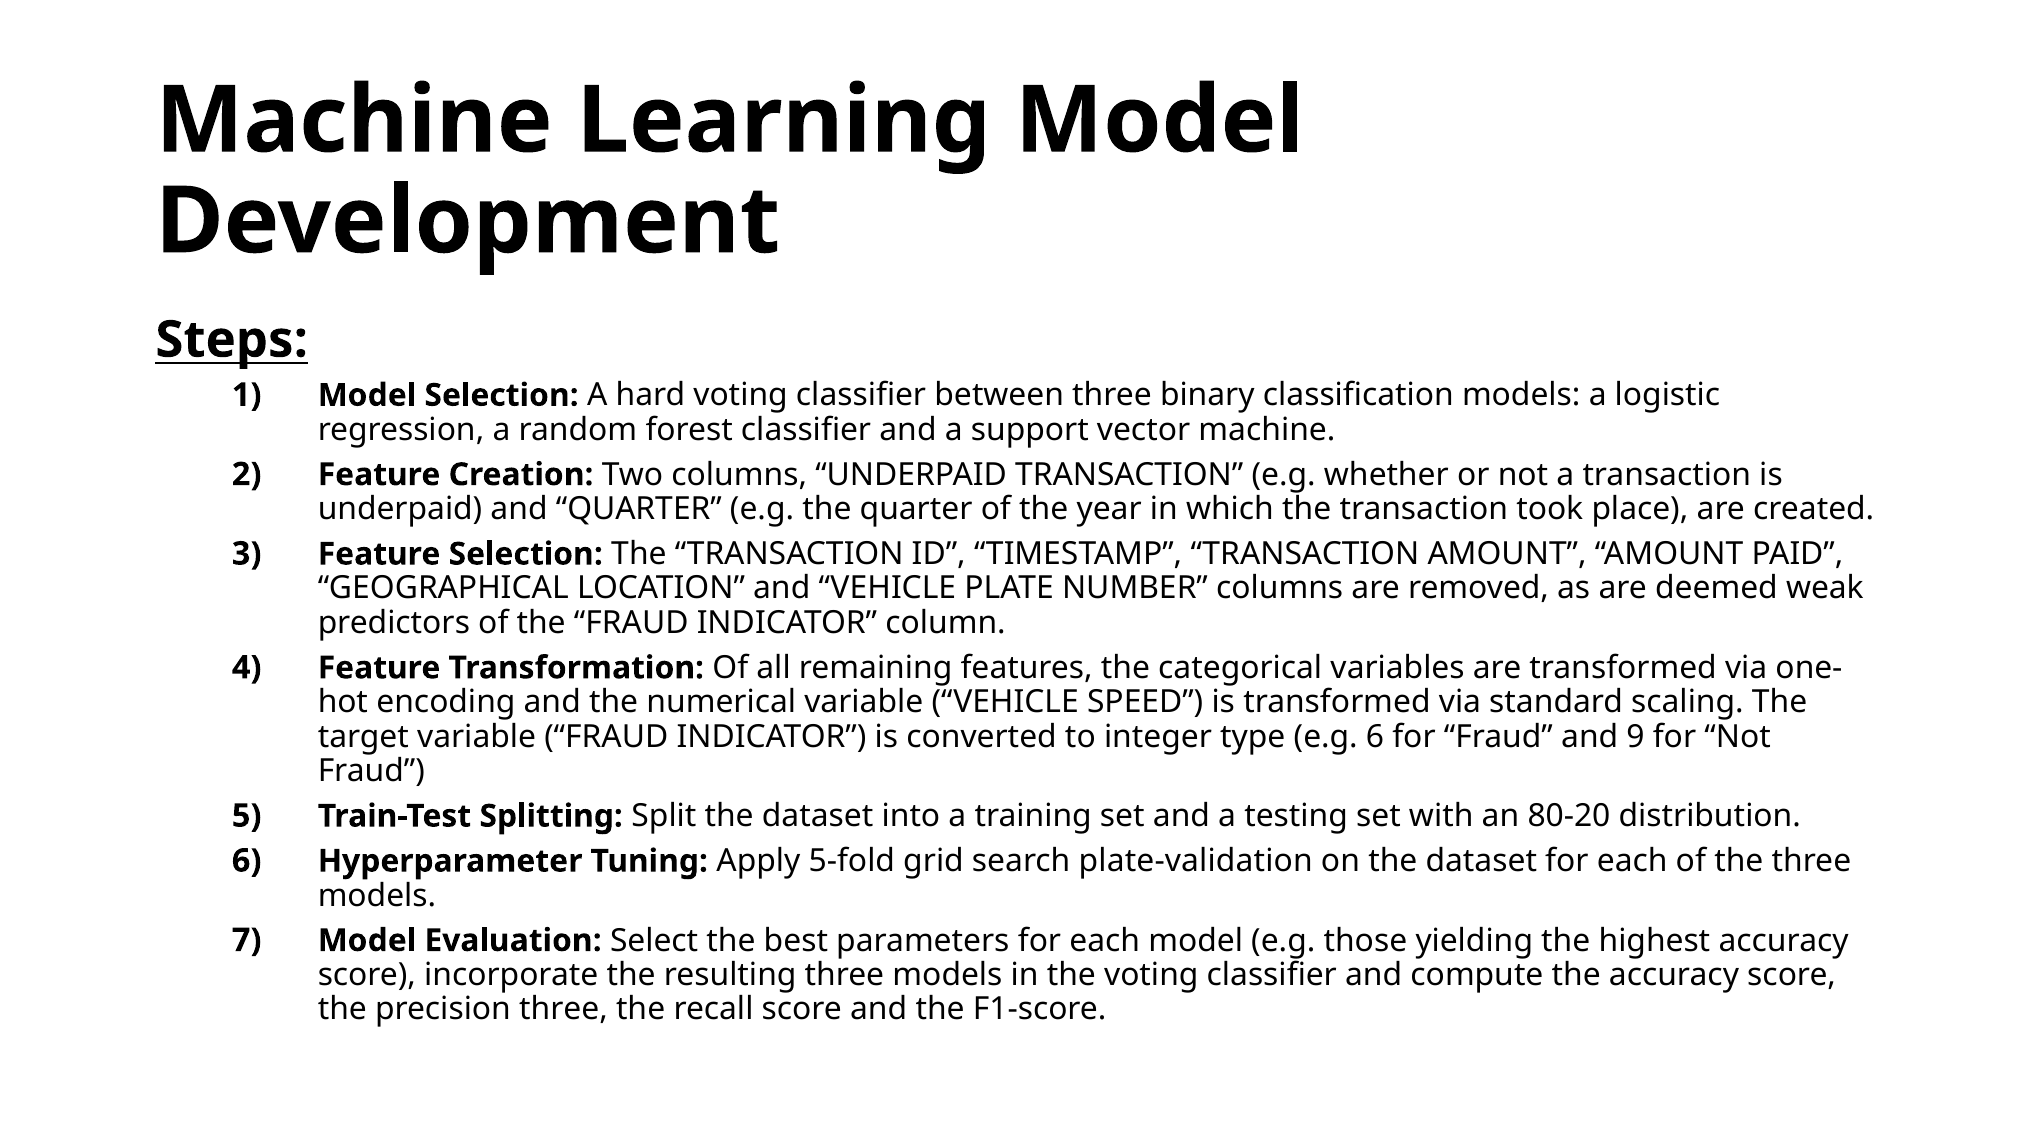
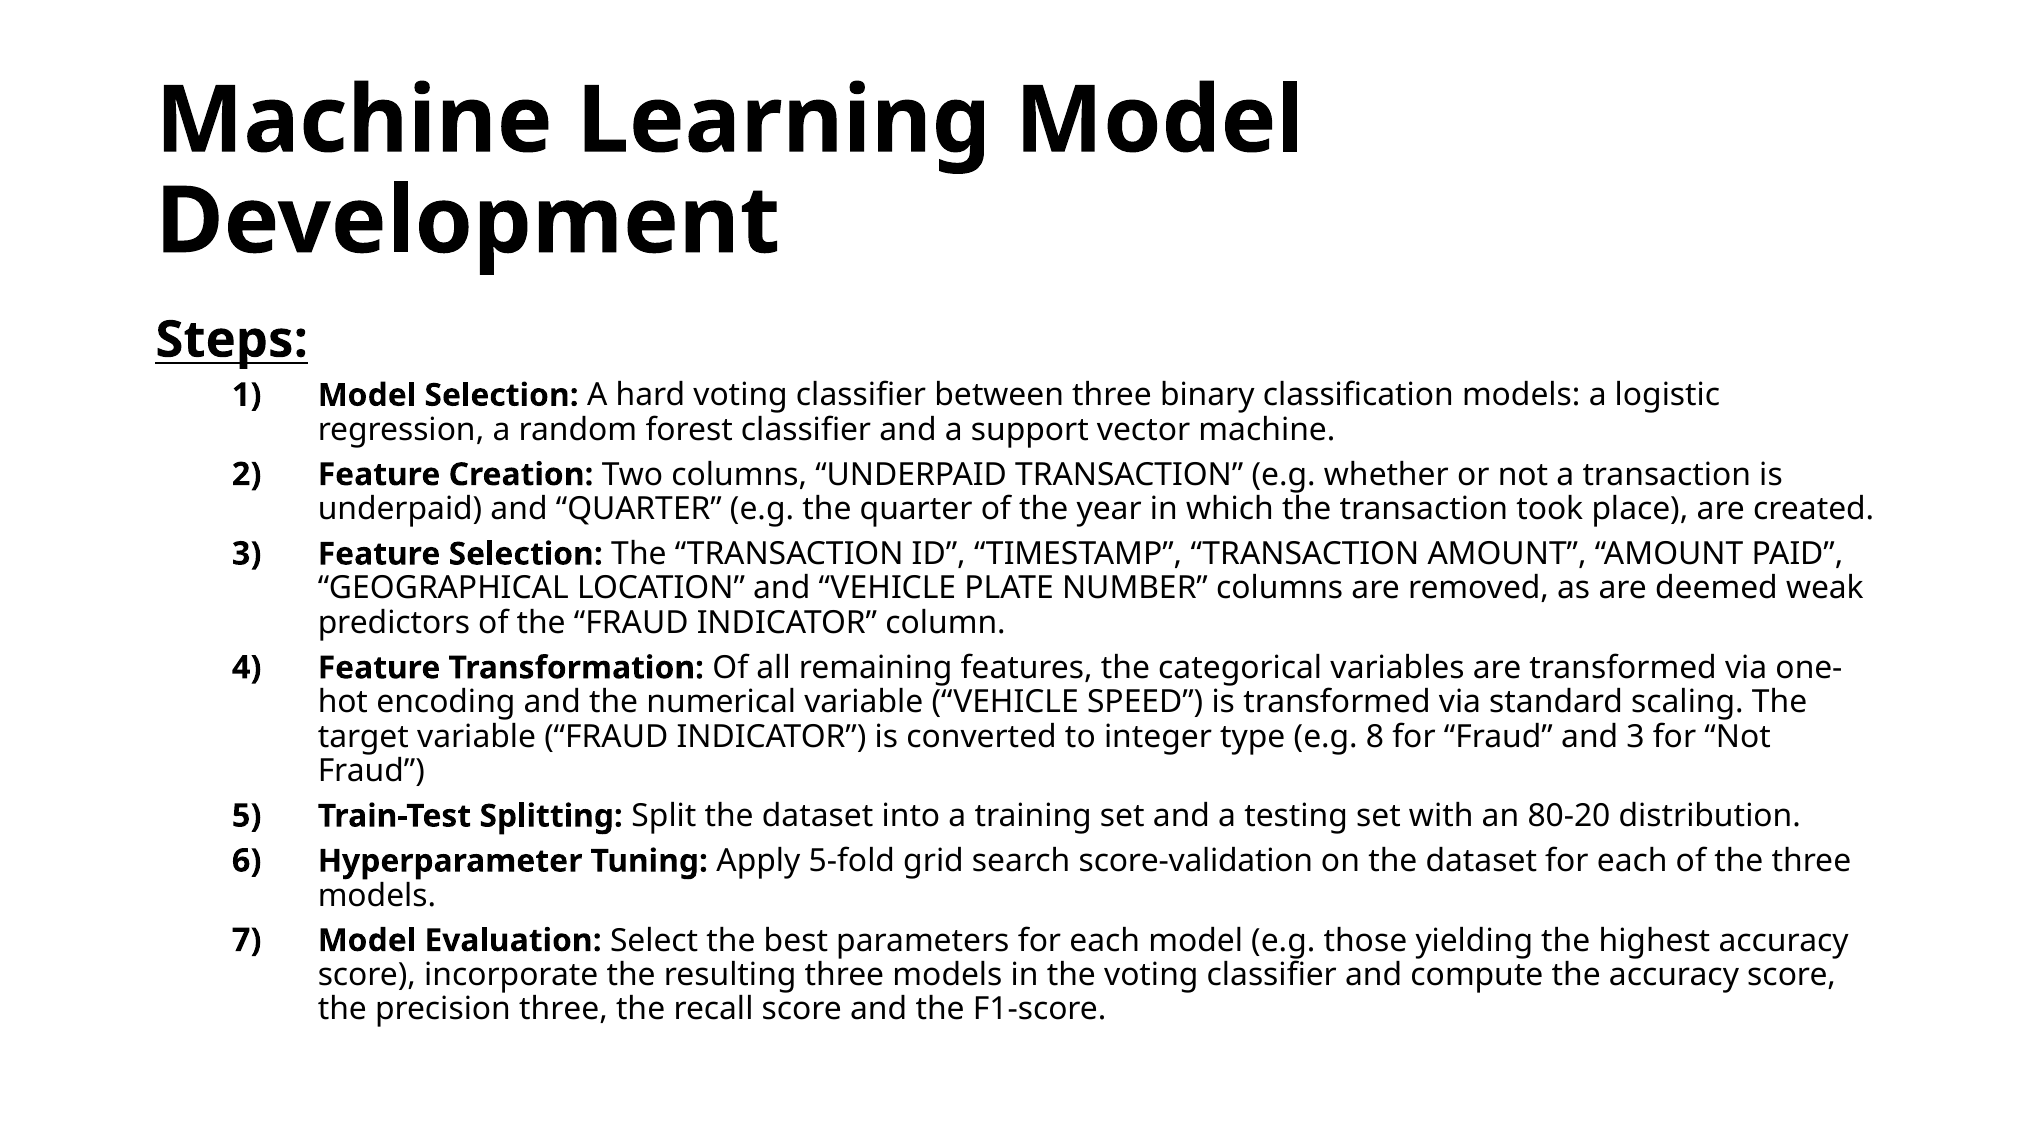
e.g 6: 6 -> 8
and 9: 9 -> 3
plate-validation: plate-validation -> score-validation
